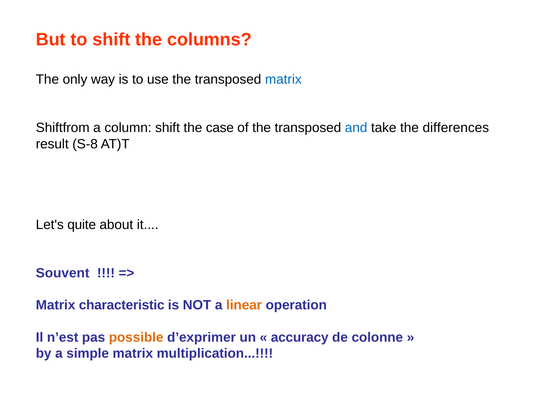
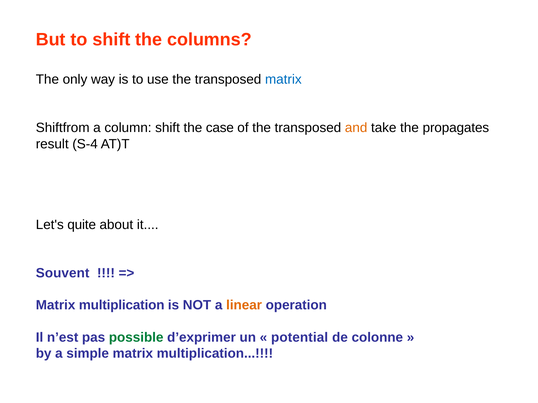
and colour: blue -> orange
differences: differences -> propagates
S-8: S-8 -> S-4
characteristic at (122, 306): characteristic -> multiplication
possible colour: orange -> green
accuracy: accuracy -> potential
